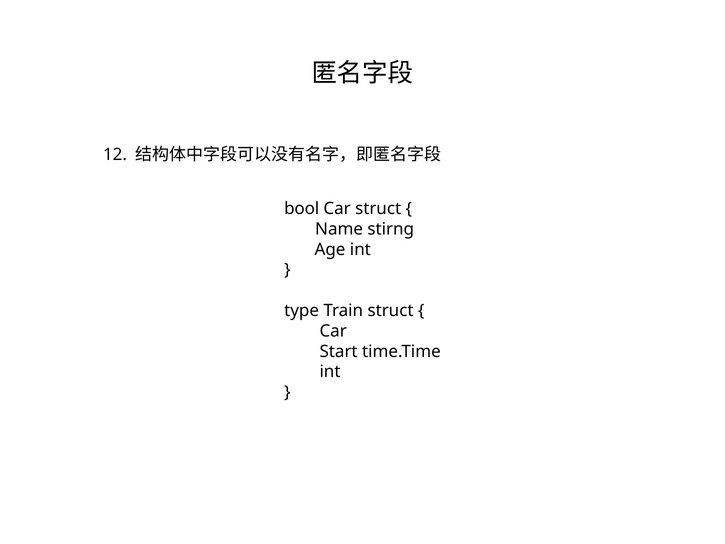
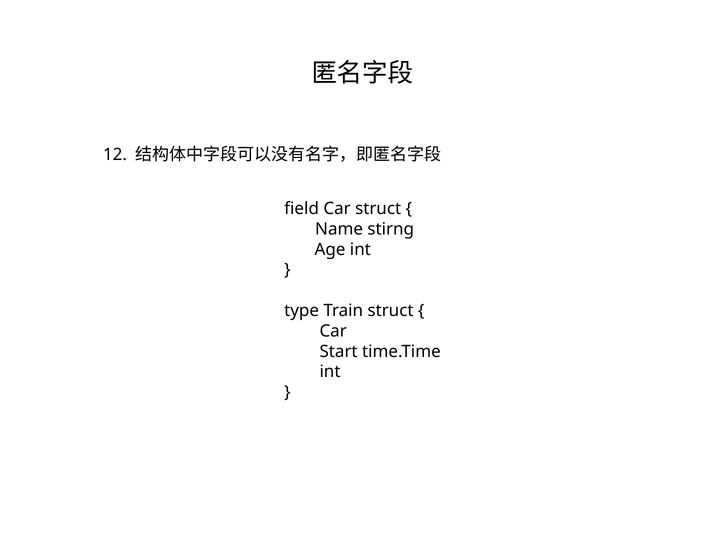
bool: bool -> field
